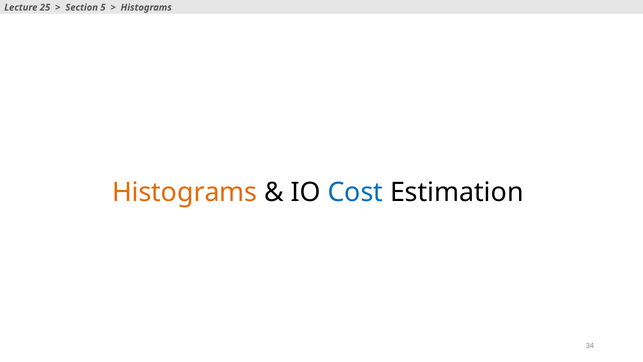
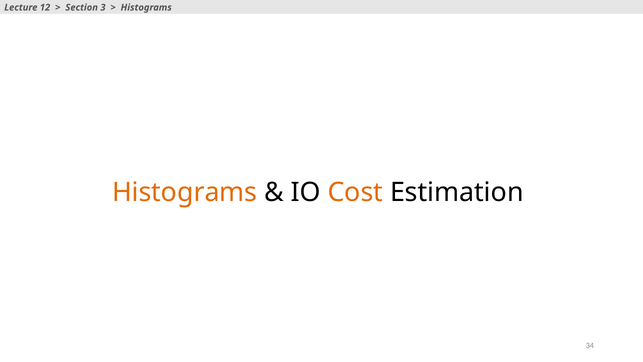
25: 25 -> 12
5: 5 -> 3
Cost colour: blue -> orange
